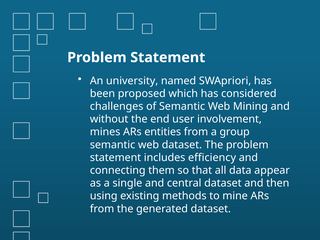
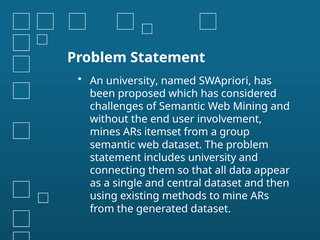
entities: entities -> itemset
includes efficiency: efficiency -> university
